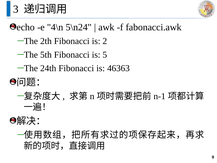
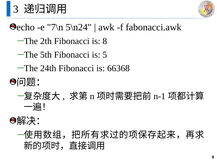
4\n: 4\n -> 7\n
2: 2 -> 8
46363: 46363 -> 66368
